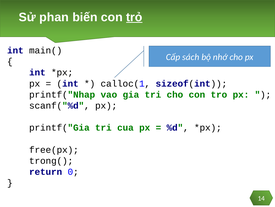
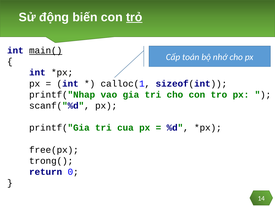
phan: phan -> động
main( underline: none -> present
sách: sách -> toán
